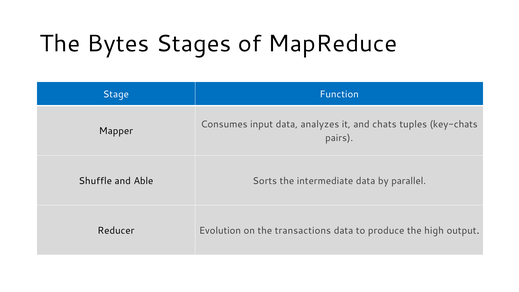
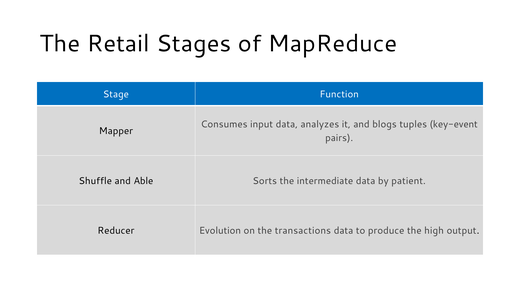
Bytes: Bytes -> Retail
chats: chats -> blogs
key-chats: key-chats -> key-event
parallel: parallel -> patient
